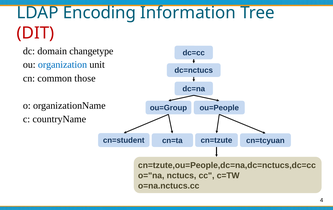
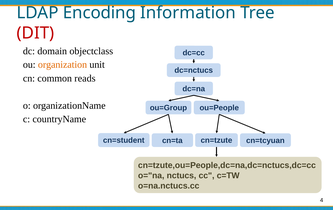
changetype: changetype -> objectclass
organization colour: blue -> orange
those: those -> reads
